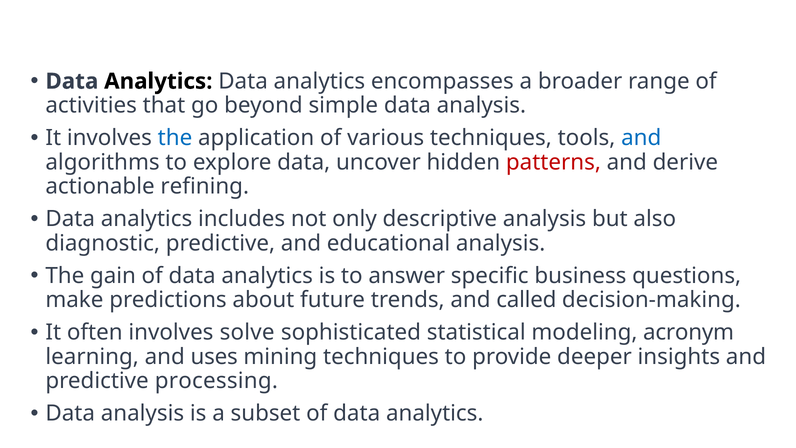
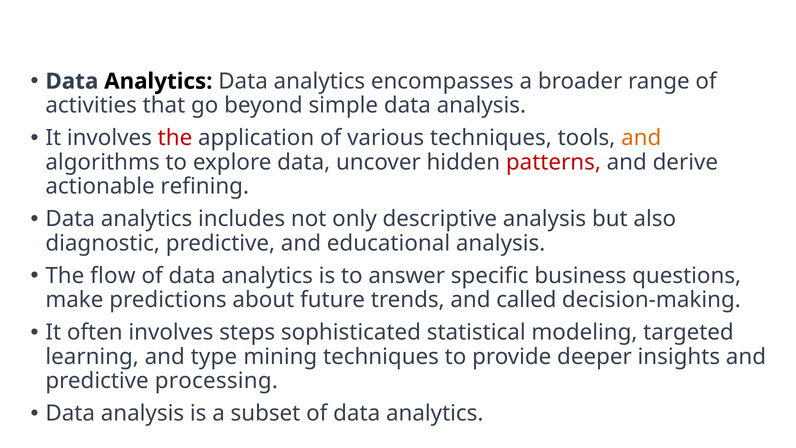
the at (175, 138) colour: blue -> red
and at (641, 138) colour: blue -> orange
gain: gain -> flow
solve: solve -> steps
acronym: acronym -> targeted
uses: uses -> type
